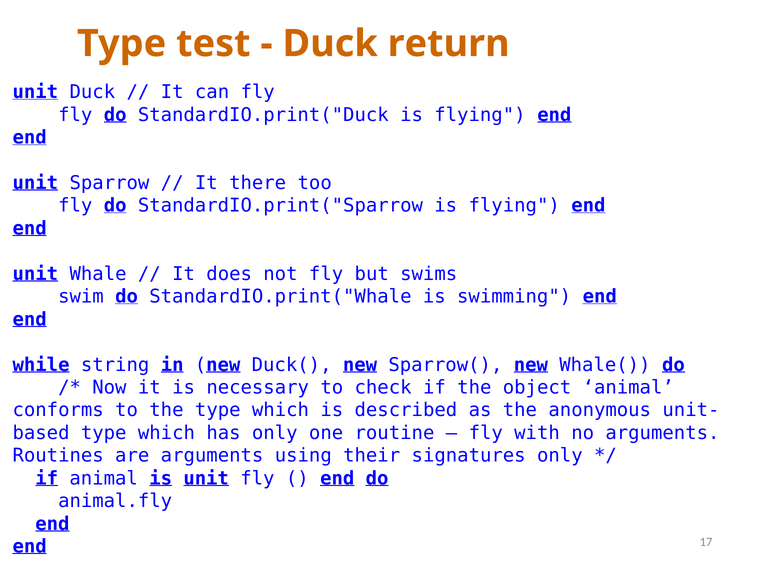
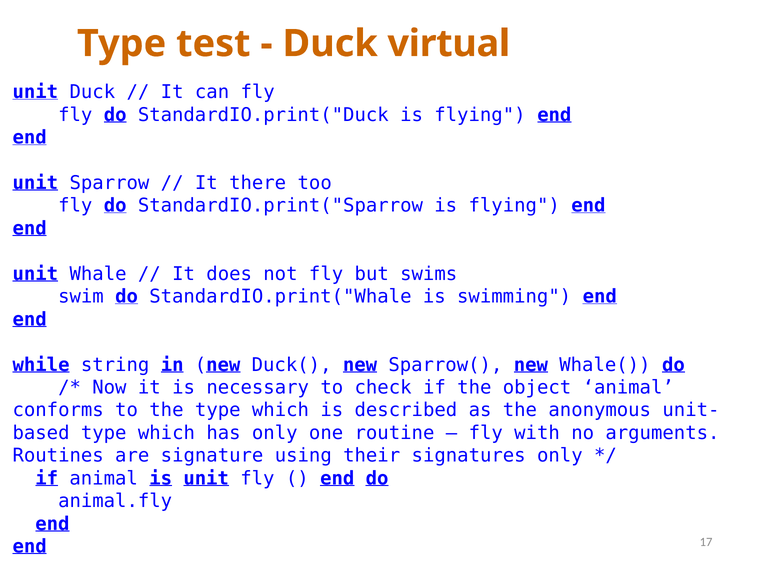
return: return -> virtual
are arguments: arguments -> signature
